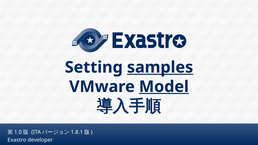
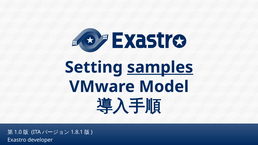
Model underline: present -> none
